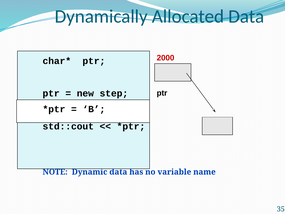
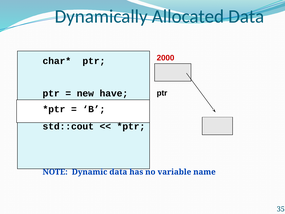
step: step -> have
